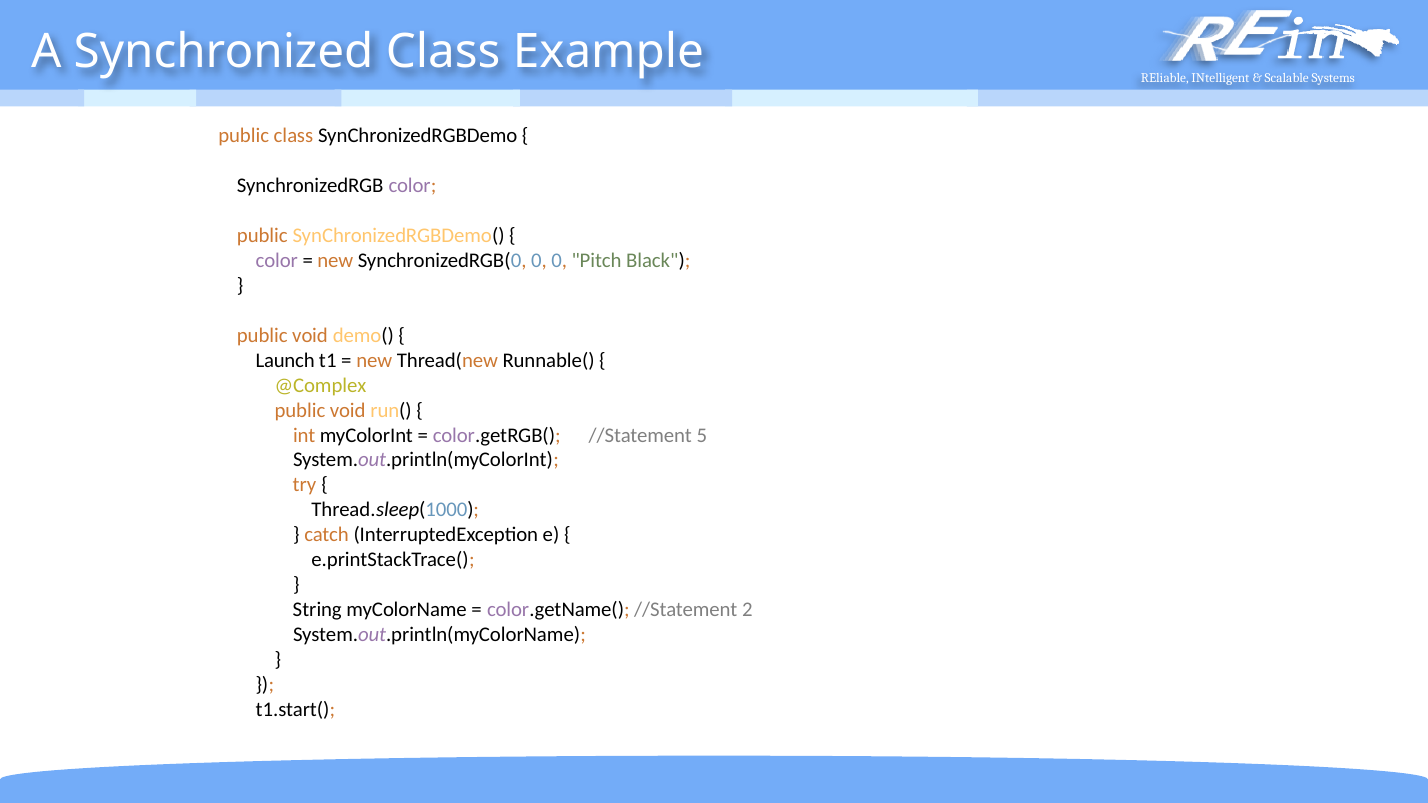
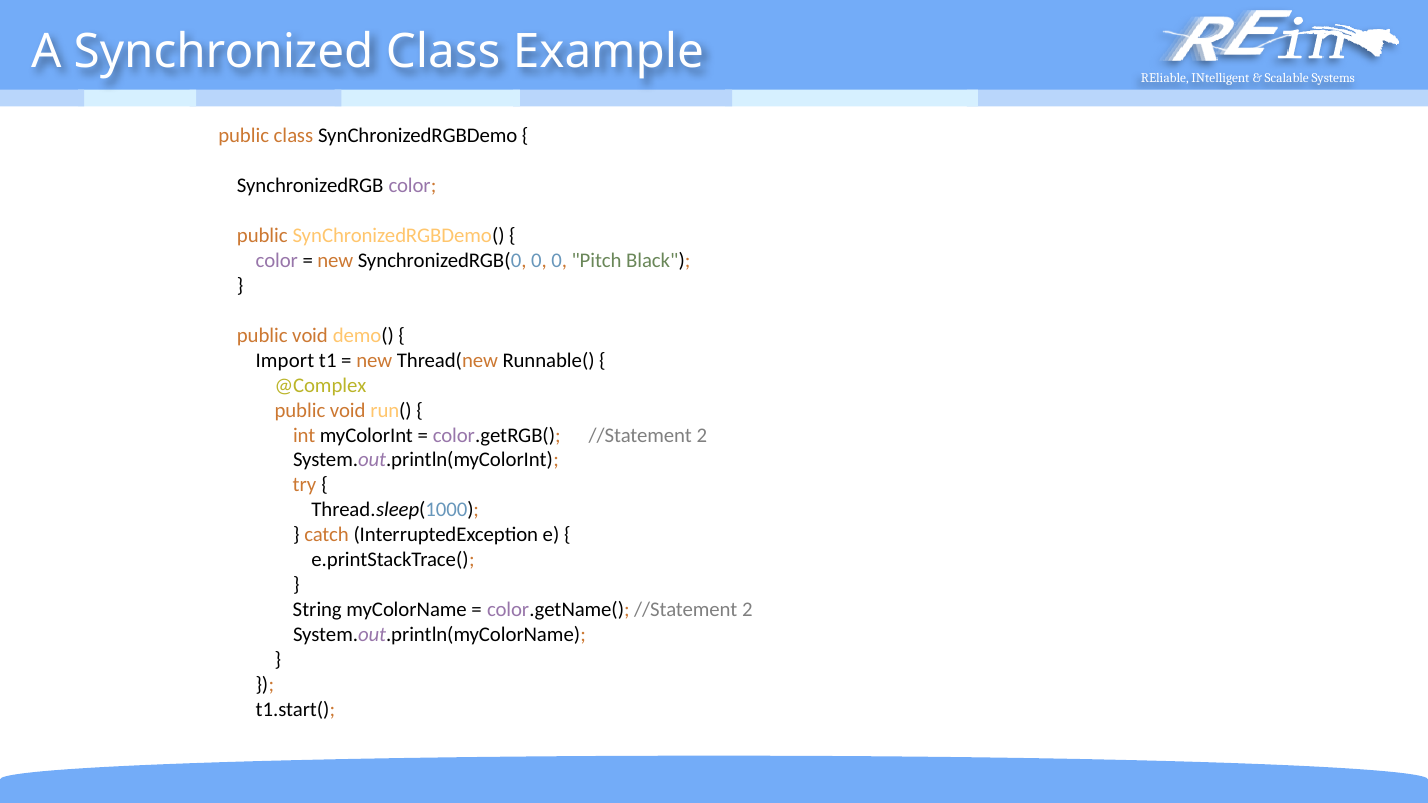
Launch: Launch -> Import
color.getRGB( //Statement 5: 5 -> 2
